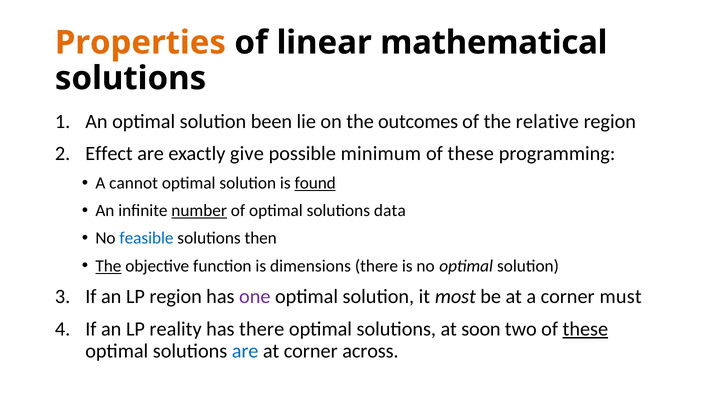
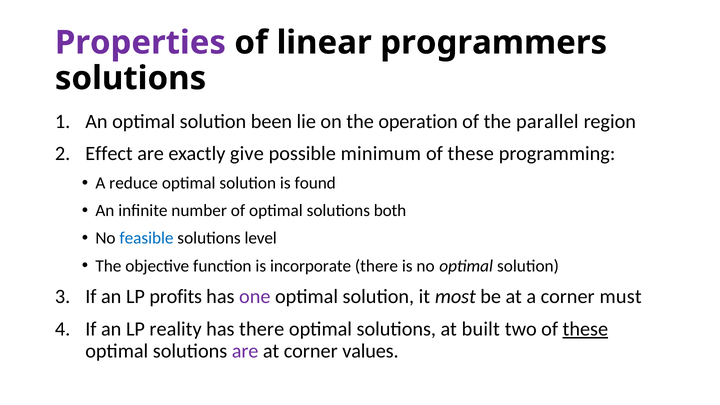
Properties colour: orange -> purple
mathematical: mathematical -> programmers
outcomes: outcomes -> operation
relative: relative -> parallel
cannot: cannot -> reduce
found underline: present -> none
number underline: present -> none
data: data -> both
then: then -> level
The at (108, 266) underline: present -> none
dimensions: dimensions -> incorporate
LP region: region -> profits
soon: soon -> built
are at (245, 351) colour: blue -> purple
across: across -> values
